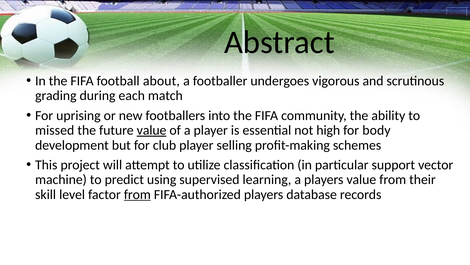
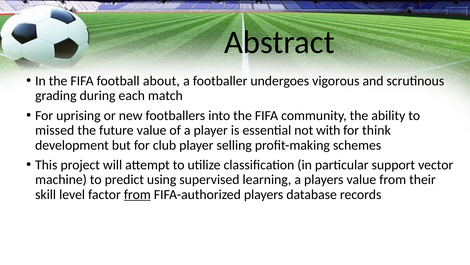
value at (152, 130) underline: present -> none
high: high -> with
body: body -> think
